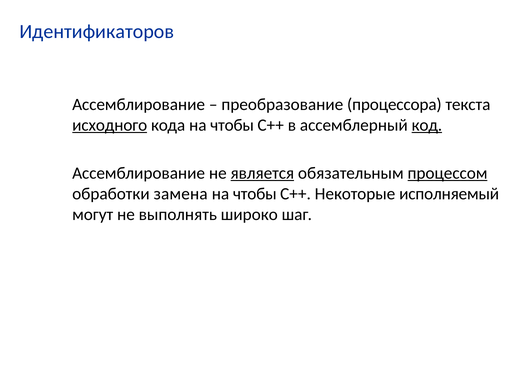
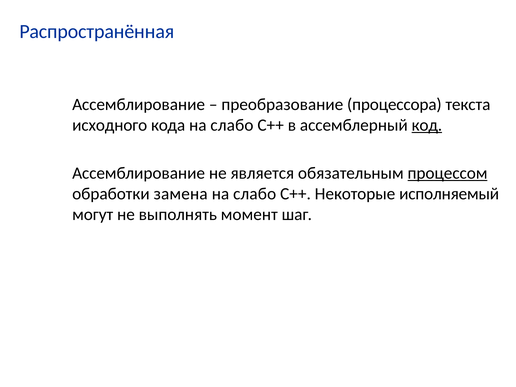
Идентификаторов: Идентификаторов -> Распространённая
исходного underline: present -> none
кода на чтобы: чтобы -> слабо
является underline: present -> none
чтобы at (255, 194): чтобы -> слабо
широко: широко -> момент
